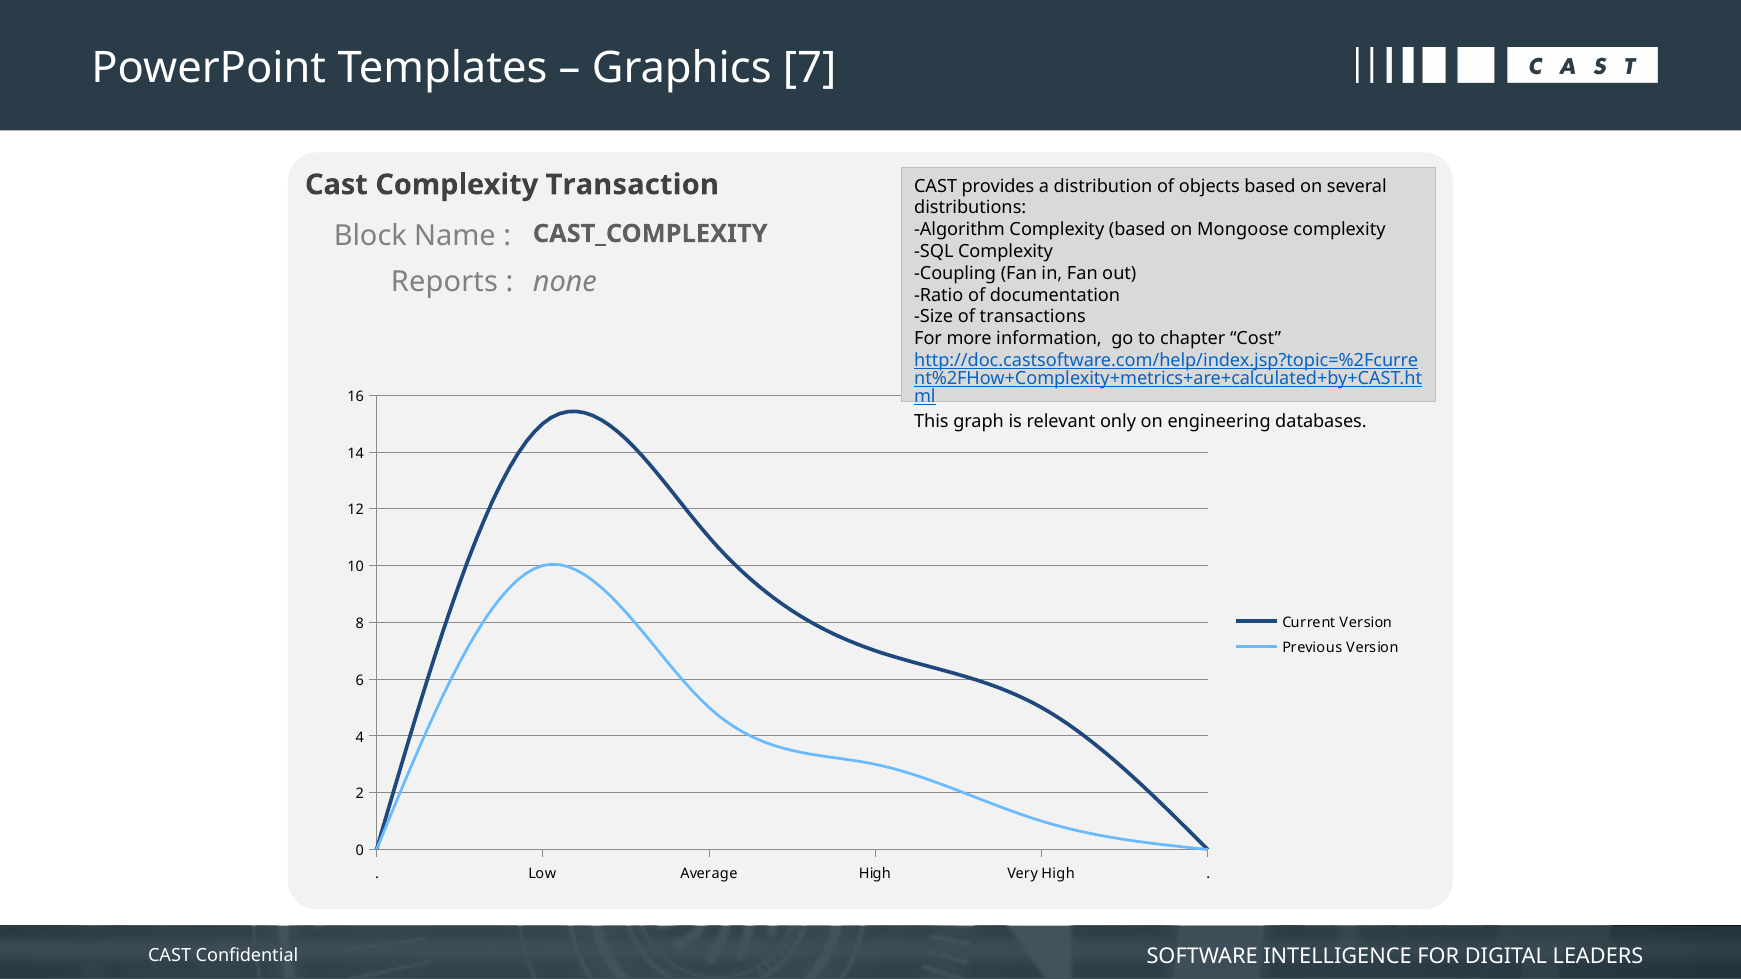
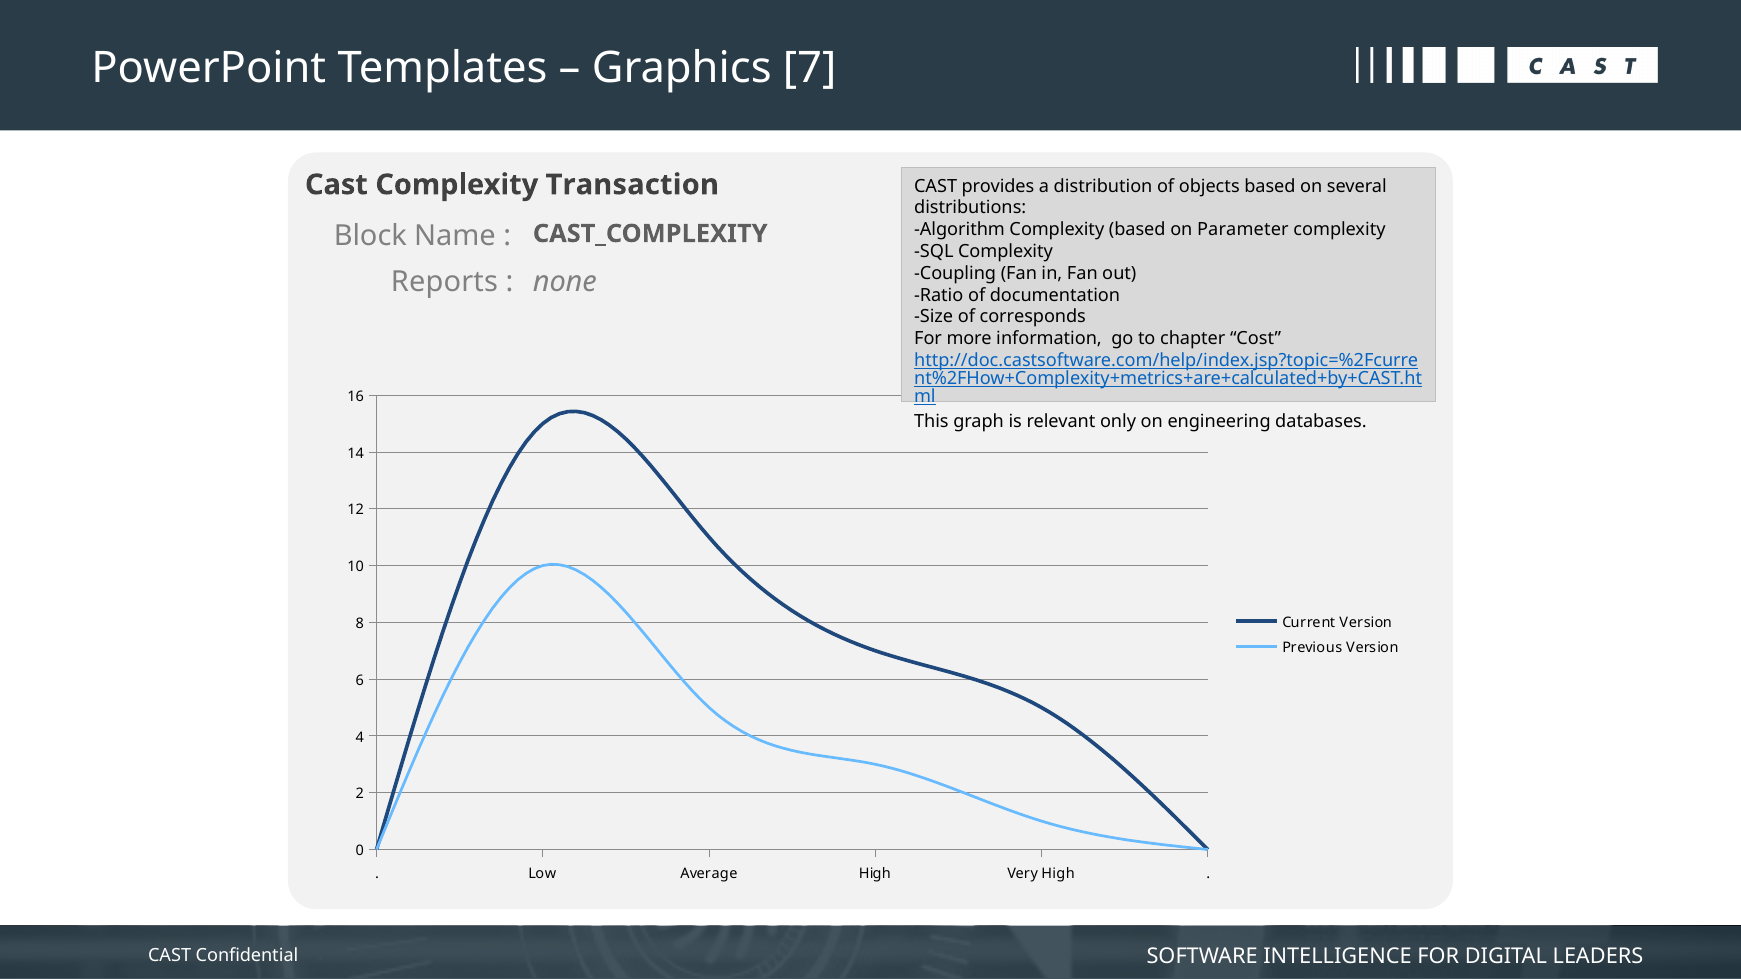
Mongoose: Mongoose -> Parameter
transactions: transactions -> corresponds
